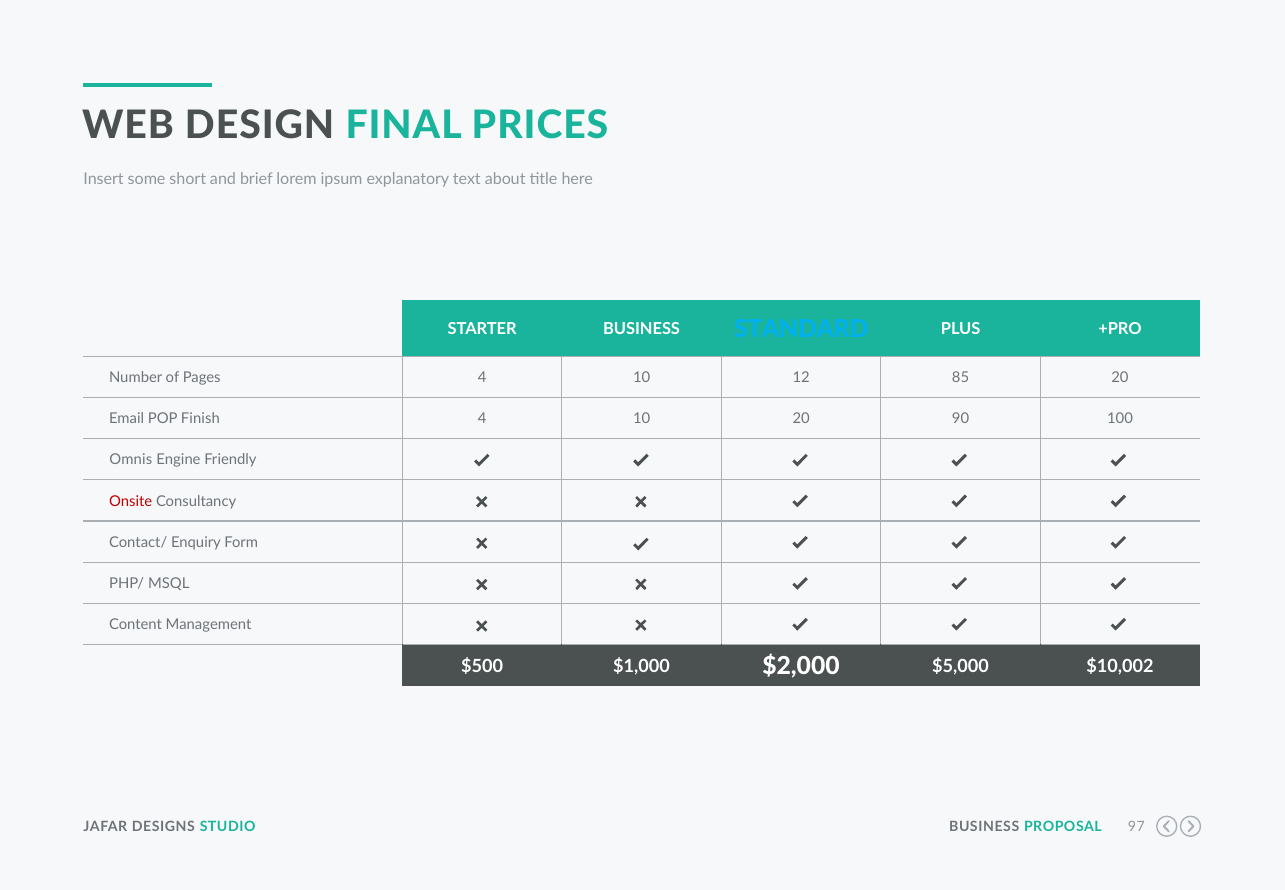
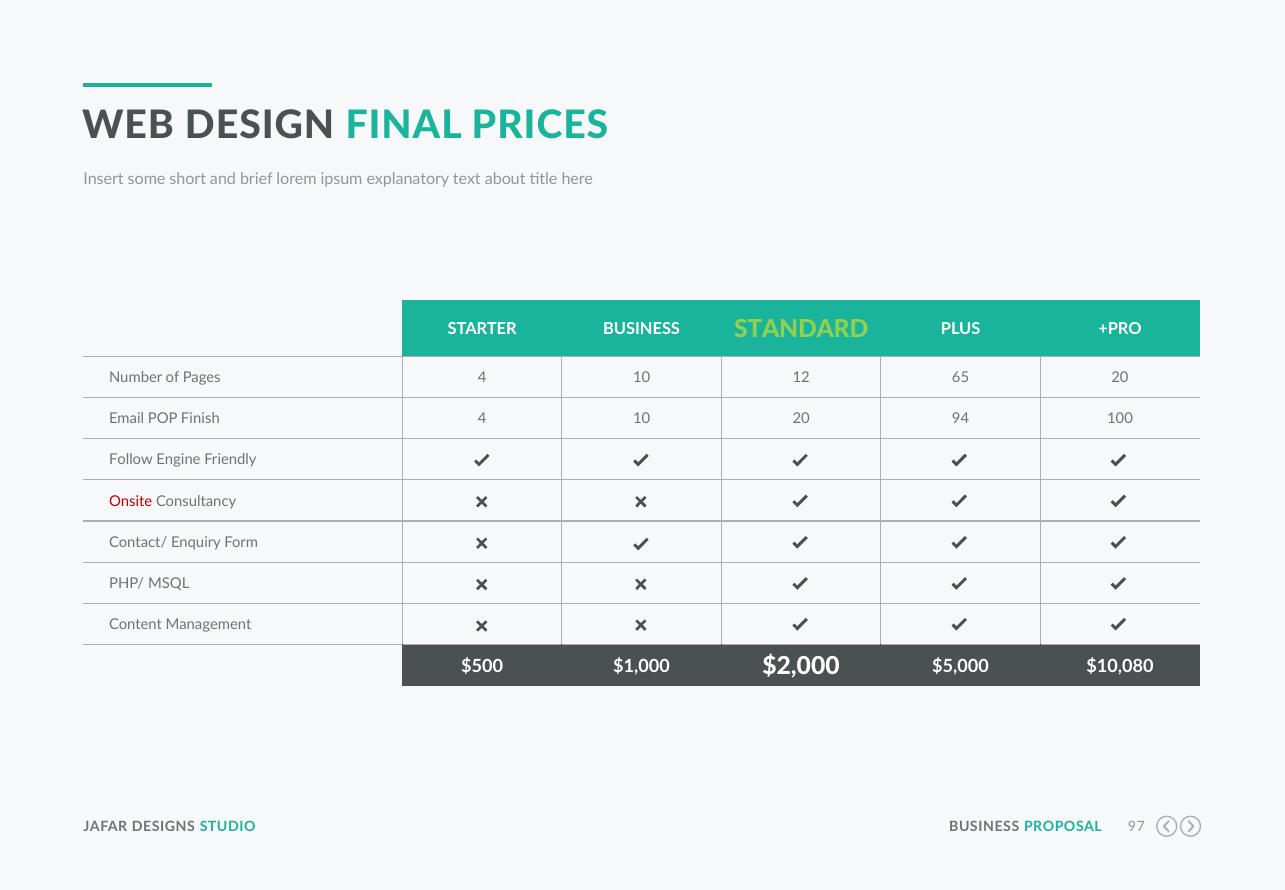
STANDARD colour: light blue -> light green
85: 85 -> 65
90: 90 -> 94
Omnis: Omnis -> Follow
$10,002: $10,002 -> $10,080
